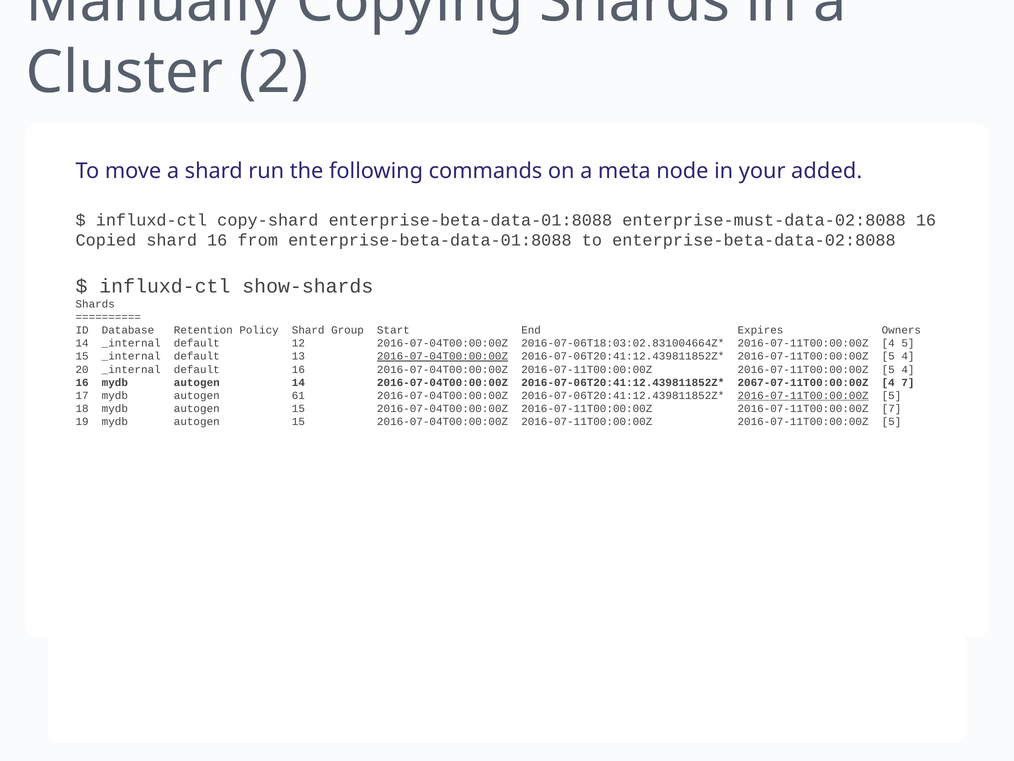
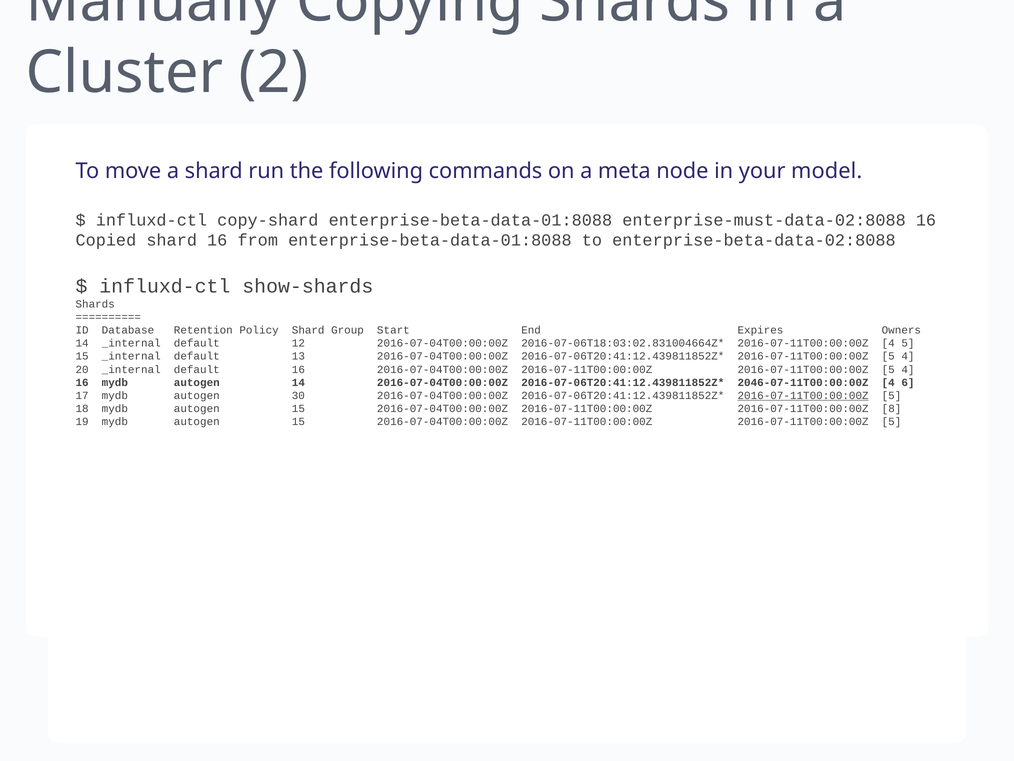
added: added -> model
2016-07-04T00:00:00Z at (443, 356) underline: present -> none
2067-07-11T00:00:00Z: 2067-07-11T00:00:00Z -> 2046-07-11T00:00:00Z
4 7: 7 -> 6
61: 61 -> 30
2016-07-11T00:00:00Z 7: 7 -> 8
